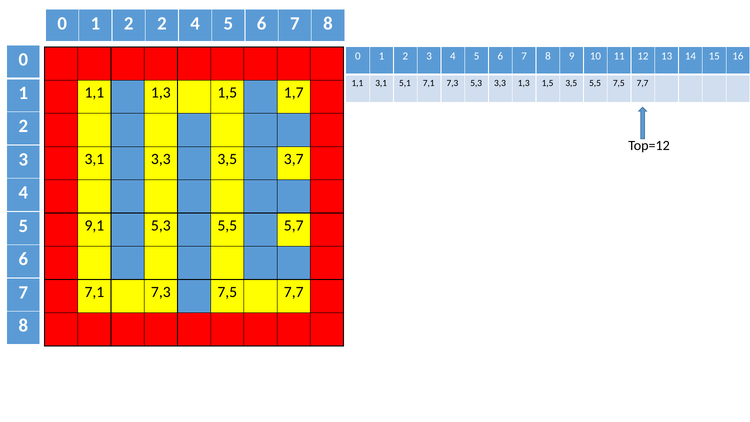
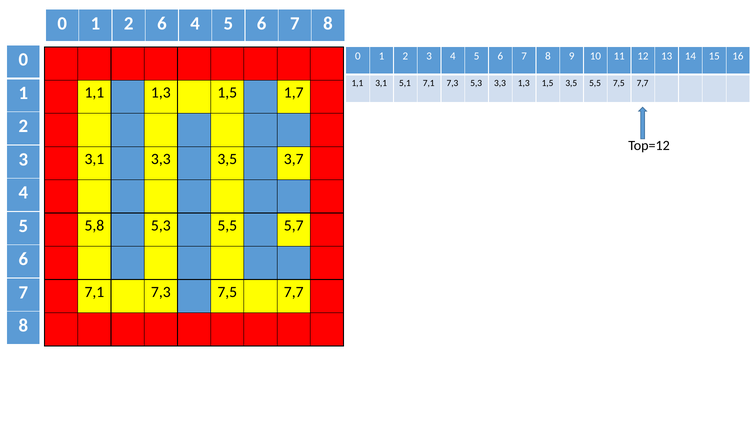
2 2: 2 -> 6
9,1: 9,1 -> 5,8
